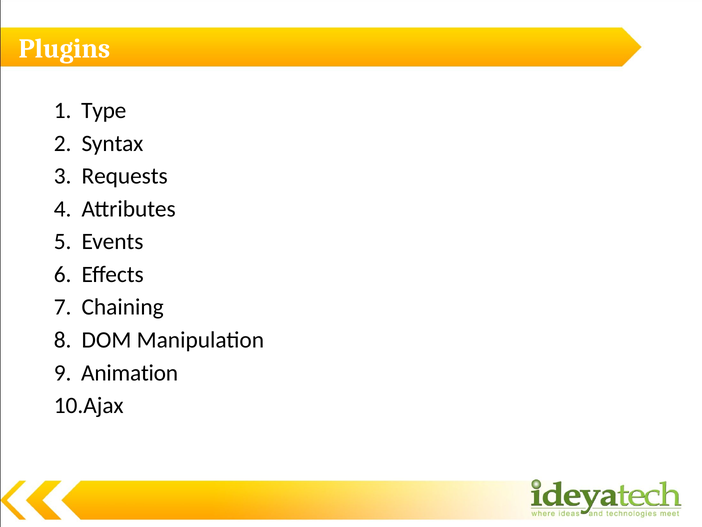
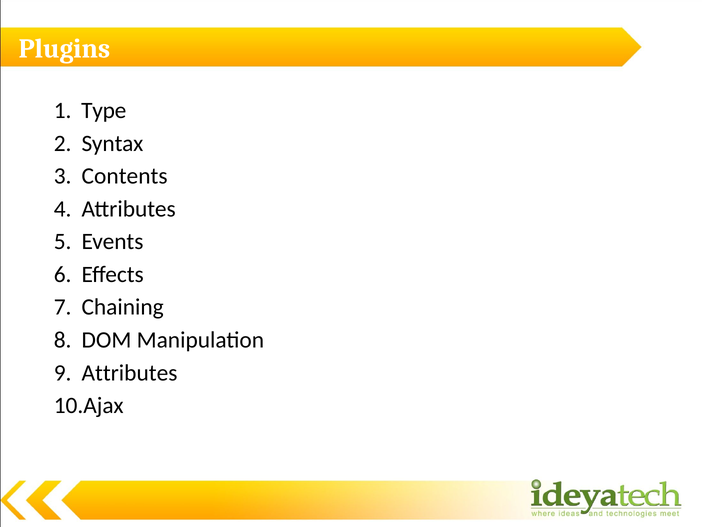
Requests: Requests -> Contents
Animation at (130, 372): Animation -> Attributes
